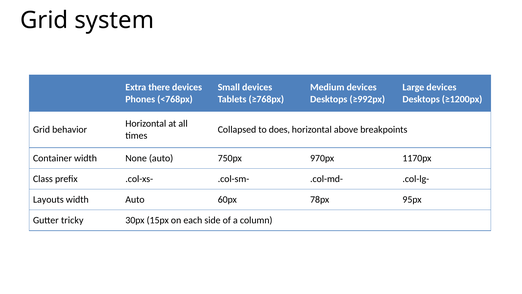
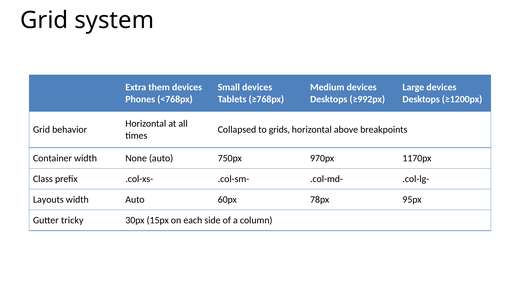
there: there -> them
does: does -> grids
